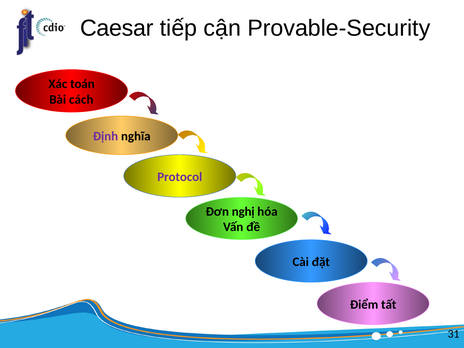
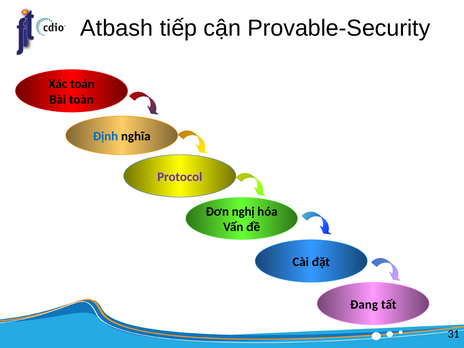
Caesar: Caesar -> Atbash
cách: cách -> toàn
Định colour: purple -> blue
Điểm: Điểm -> Đang
